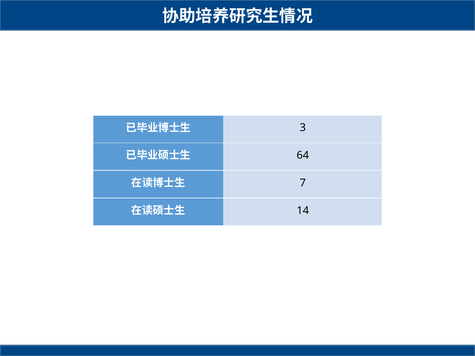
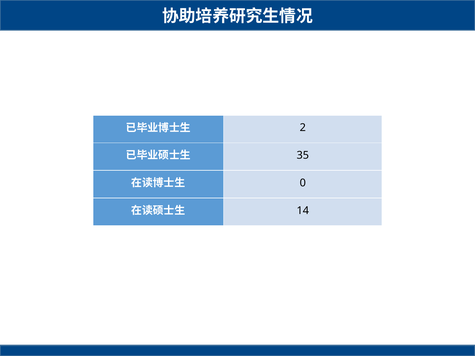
3: 3 -> 2
64: 64 -> 35
7: 7 -> 0
